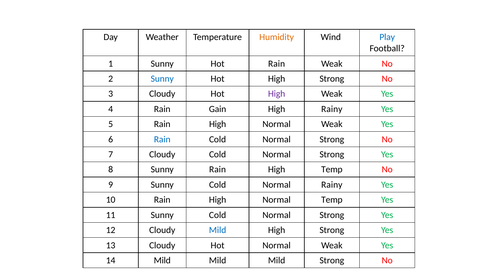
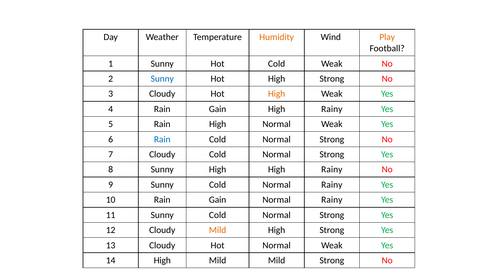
Play colour: blue -> orange
Hot Rain: Rain -> Cold
High at (277, 94) colour: purple -> orange
Sunny Rain: Rain -> High
Temp at (332, 170): Temp -> Rainy
10 Rain High: High -> Gain
Temp at (332, 200): Temp -> Rainy
Mild at (218, 230) colour: blue -> orange
14 Mild: Mild -> High
